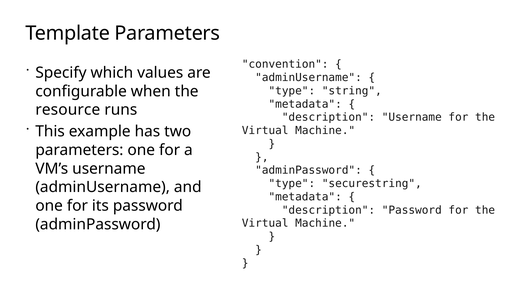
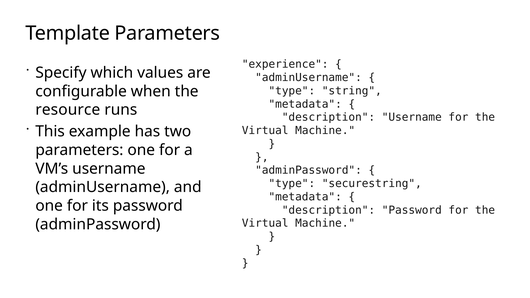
convention: convention -> experience
